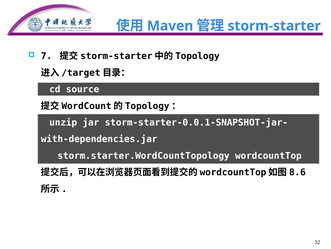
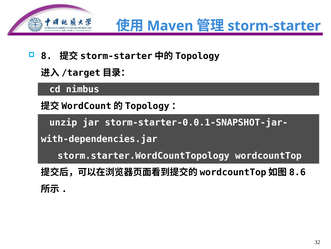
7: 7 -> 8
source: source -> nimbus
